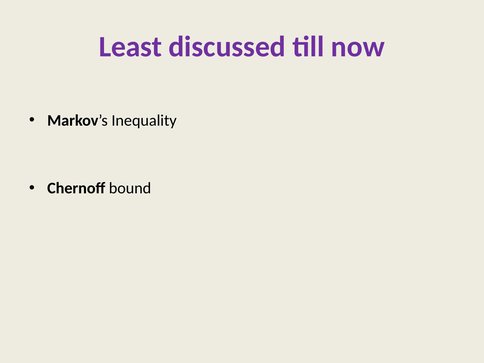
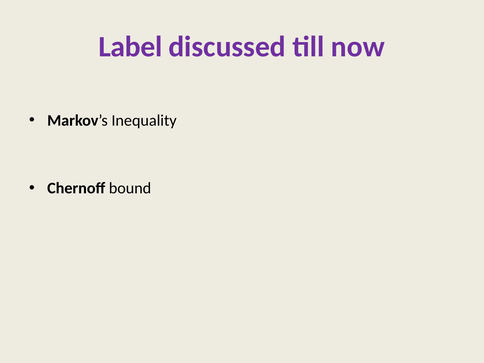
Least: Least -> Label
